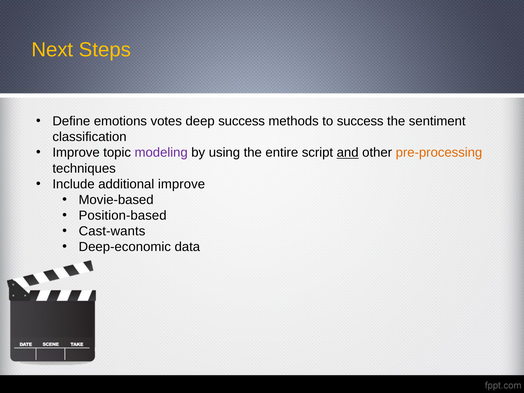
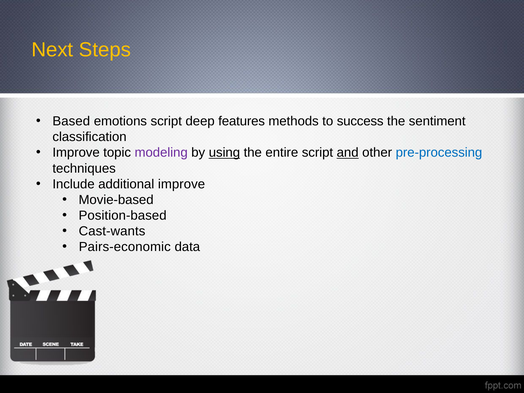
Define: Define -> Based
emotions votes: votes -> script
deep success: success -> features
using underline: none -> present
pre-processing colour: orange -> blue
Deep-economic: Deep-economic -> Pairs-economic
